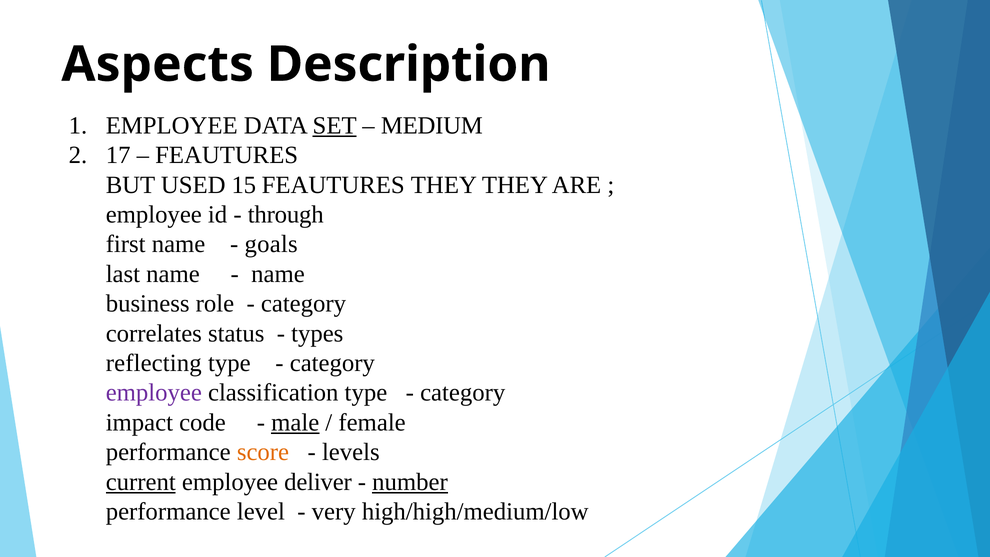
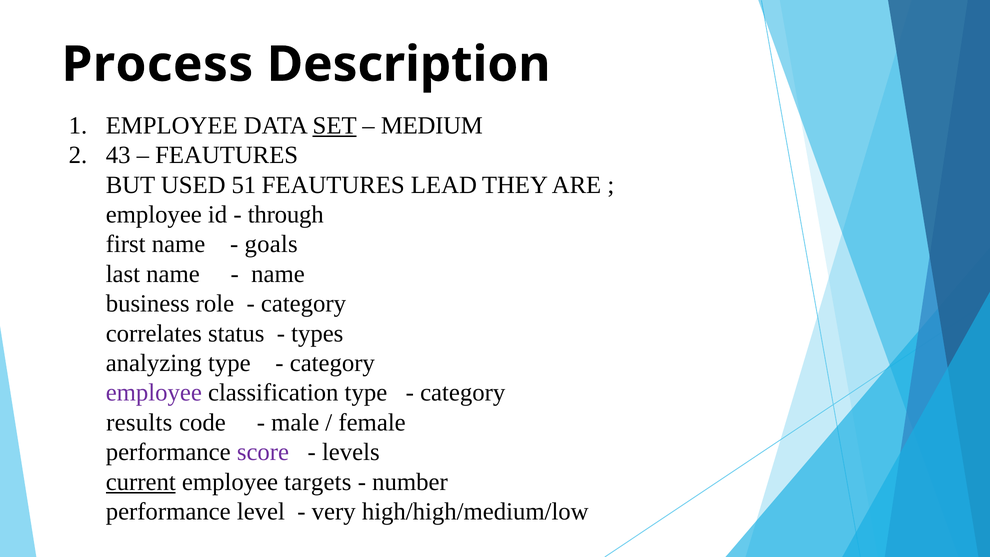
Aspects: Aspects -> Process
17: 17 -> 43
15: 15 -> 51
FEAUTURES THEY: THEY -> LEAD
reflecting: reflecting -> analyzing
impact: impact -> results
male underline: present -> none
score colour: orange -> purple
deliver: deliver -> targets
number underline: present -> none
